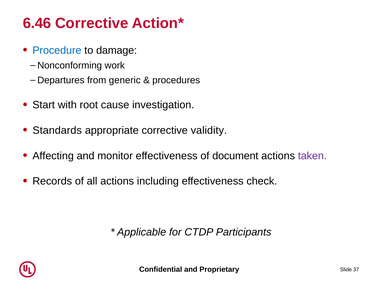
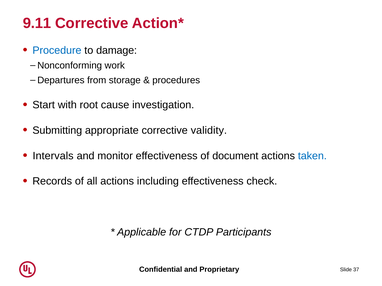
6.46: 6.46 -> 9.11
generic: generic -> storage
Standards: Standards -> Submitting
Affecting: Affecting -> Intervals
taken colour: purple -> blue
